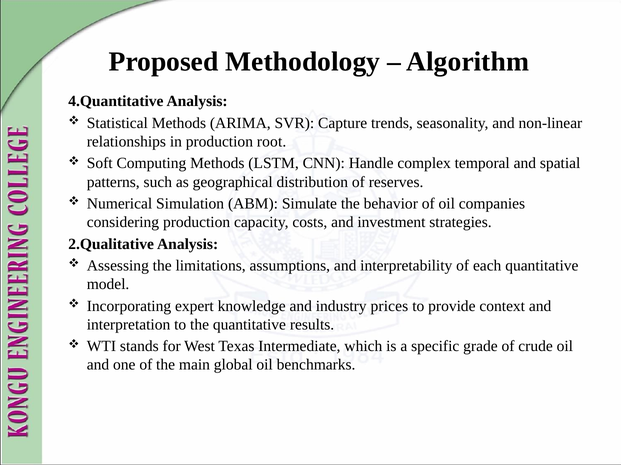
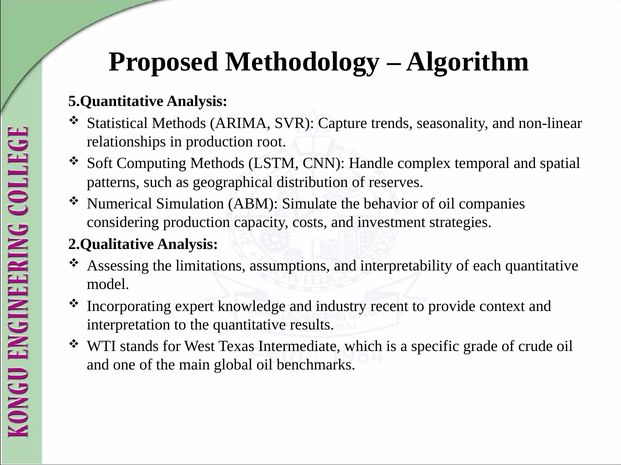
4.Quantitative: 4.Quantitative -> 5.Quantitative
prices: prices -> recent
